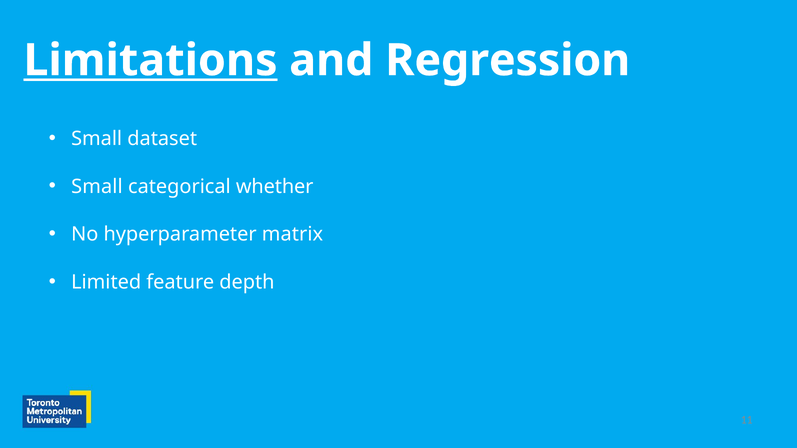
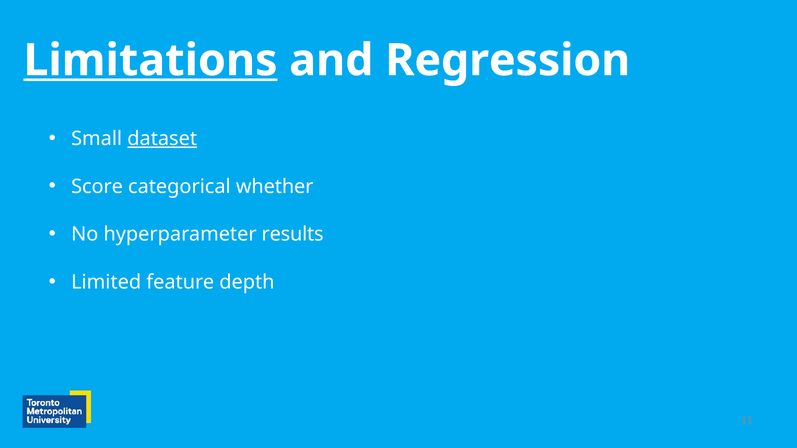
dataset underline: none -> present
Small at (97, 187): Small -> Score
matrix: matrix -> results
